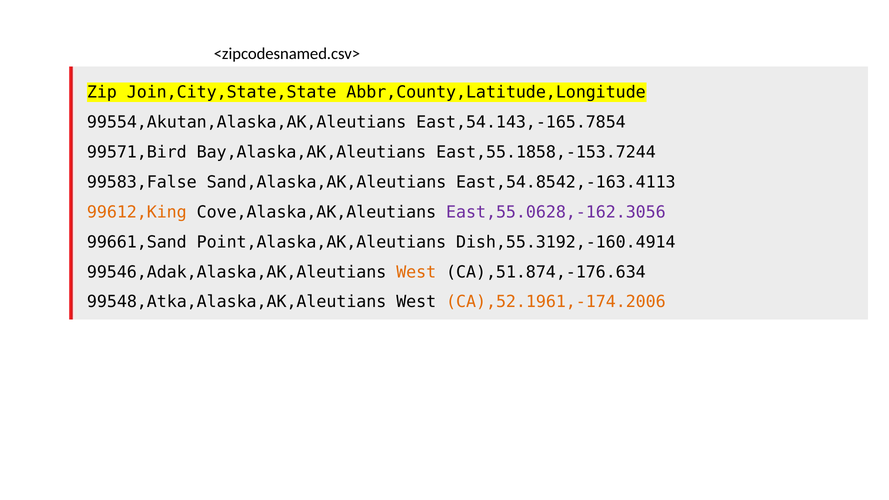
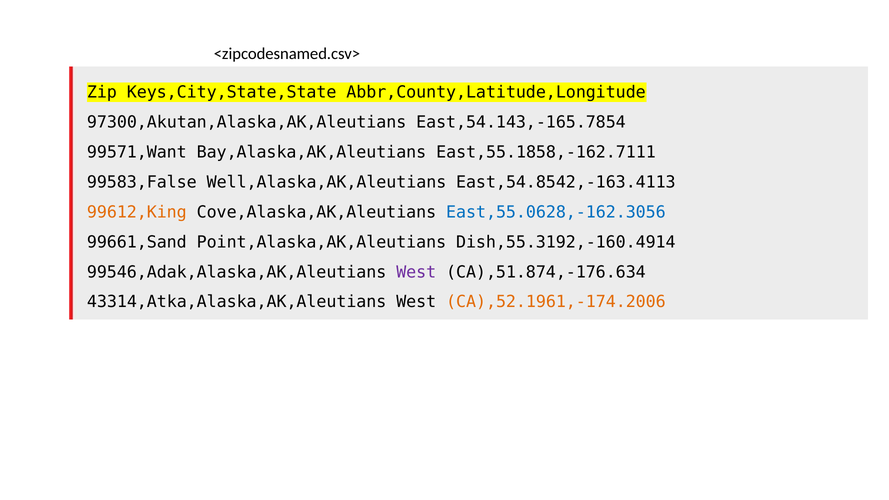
Join,City,State,State: Join,City,State,State -> Keys,City,State,State
99554,Akutan,Alaska,AK,Aleutians: 99554,Akutan,Alaska,AK,Aleutians -> 97300,Akutan,Alaska,AK,Aleutians
99571,Bird: 99571,Bird -> 99571,Want
East,55.1858,-153.7244: East,55.1858,-153.7244 -> East,55.1858,-162.7111
Sand,Alaska,AK,Aleutians: Sand,Alaska,AK,Aleutians -> Well,Alaska,AK,Aleutians
East,55.0628,-162.3056 colour: purple -> blue
West at (416, 272) colour: orange -> purple
99548,Atka,Alaska,AK,Aleutians: 99548,Atka,Alaska,AK,Aleutians -> 43314,Atka,Alaska,AK,Aleutians
